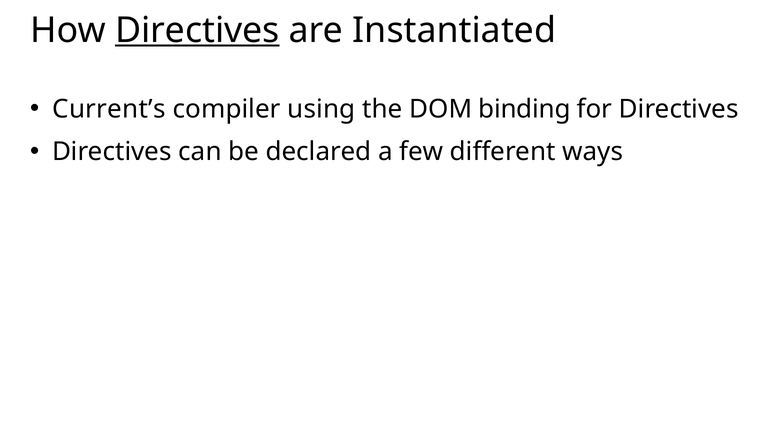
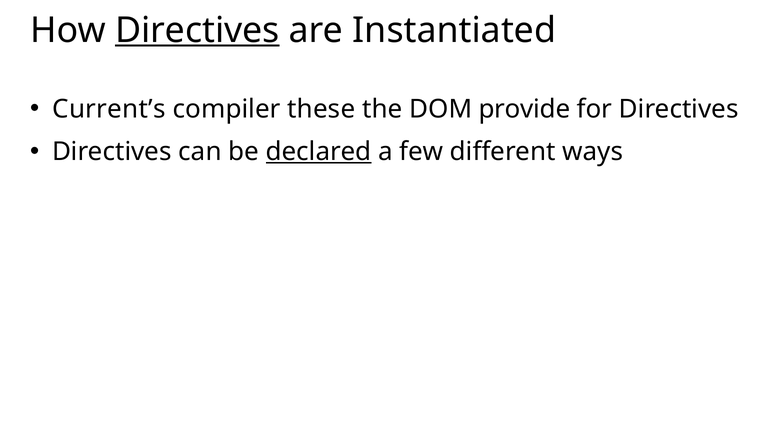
using: using -> these
binding: binding -> provide
declared underline: none -> present
